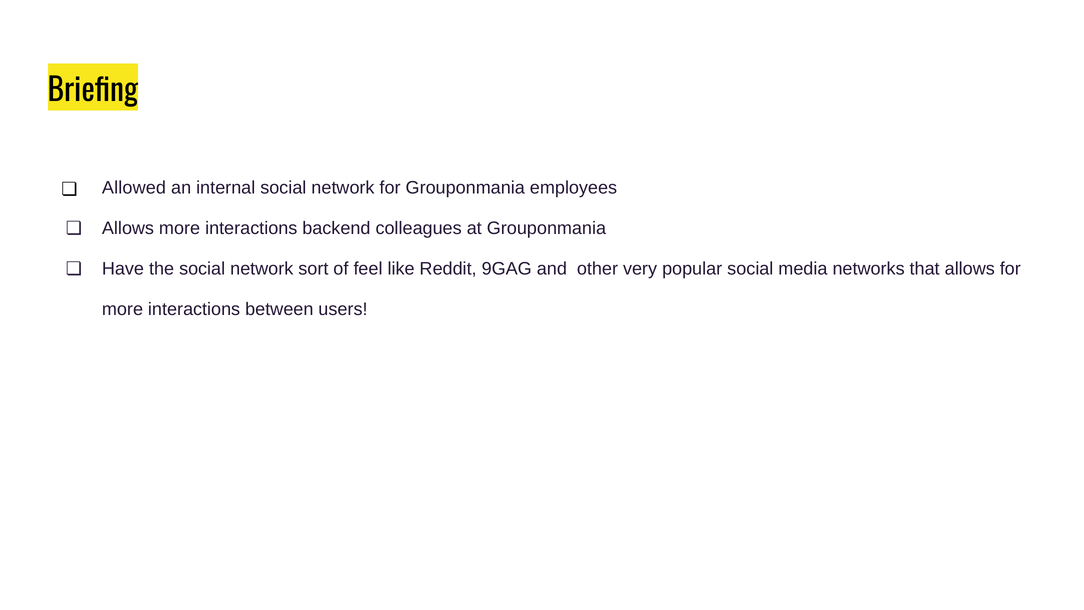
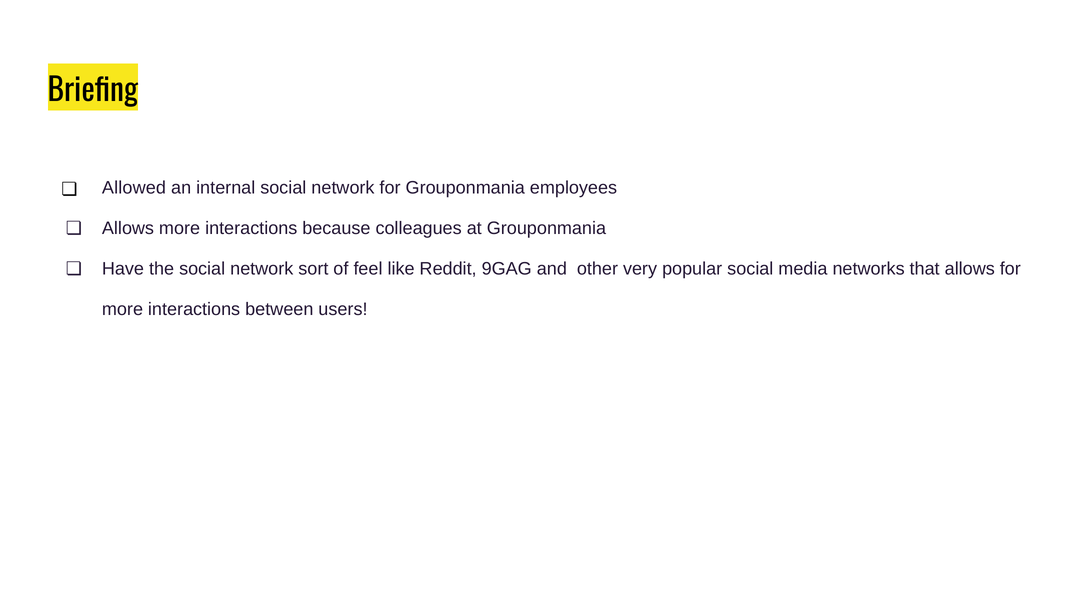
backend: backend -> because
